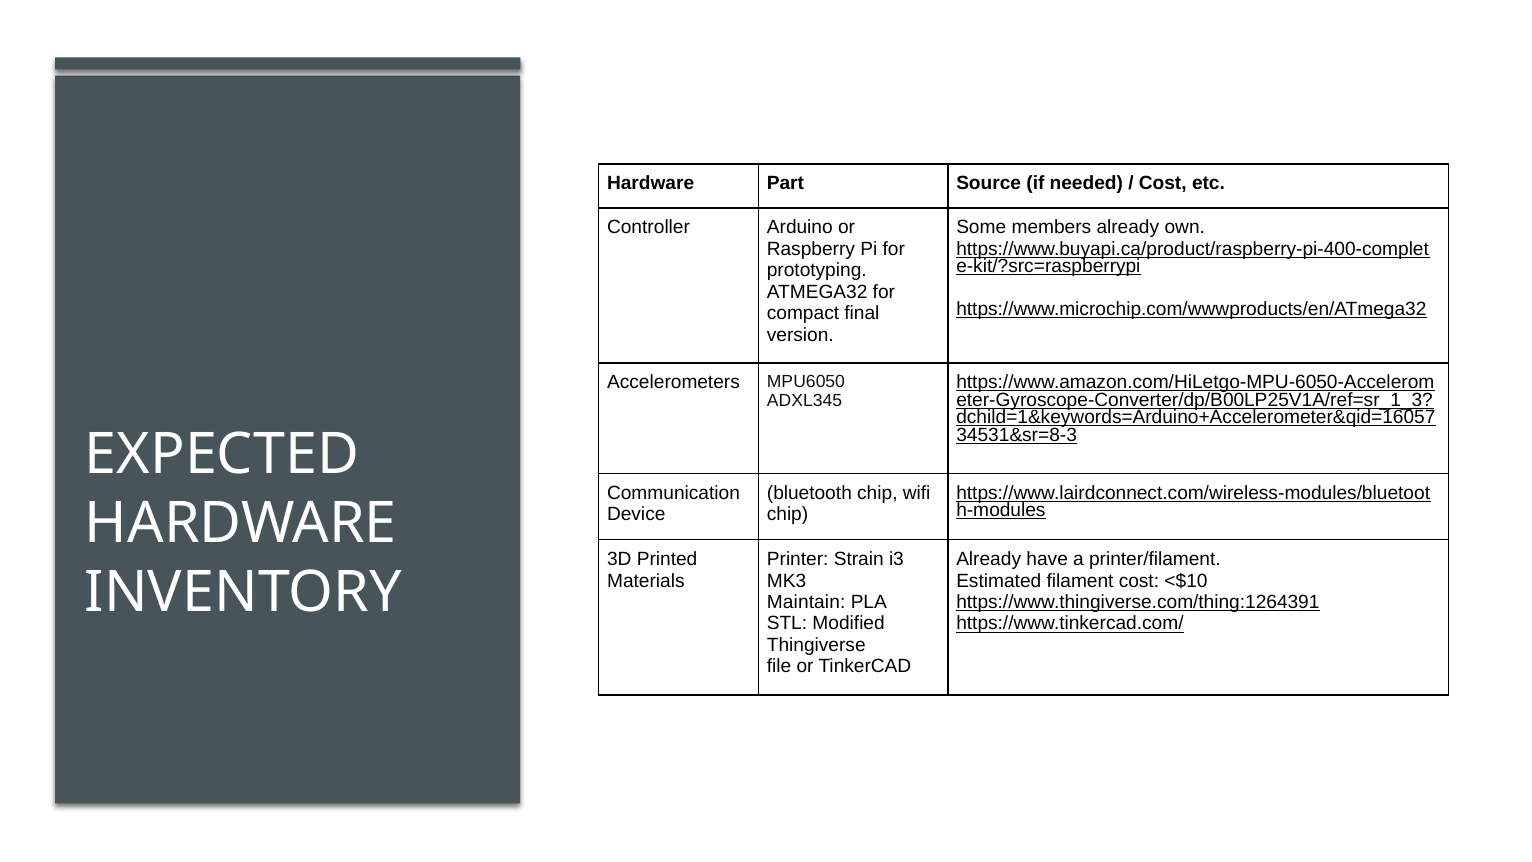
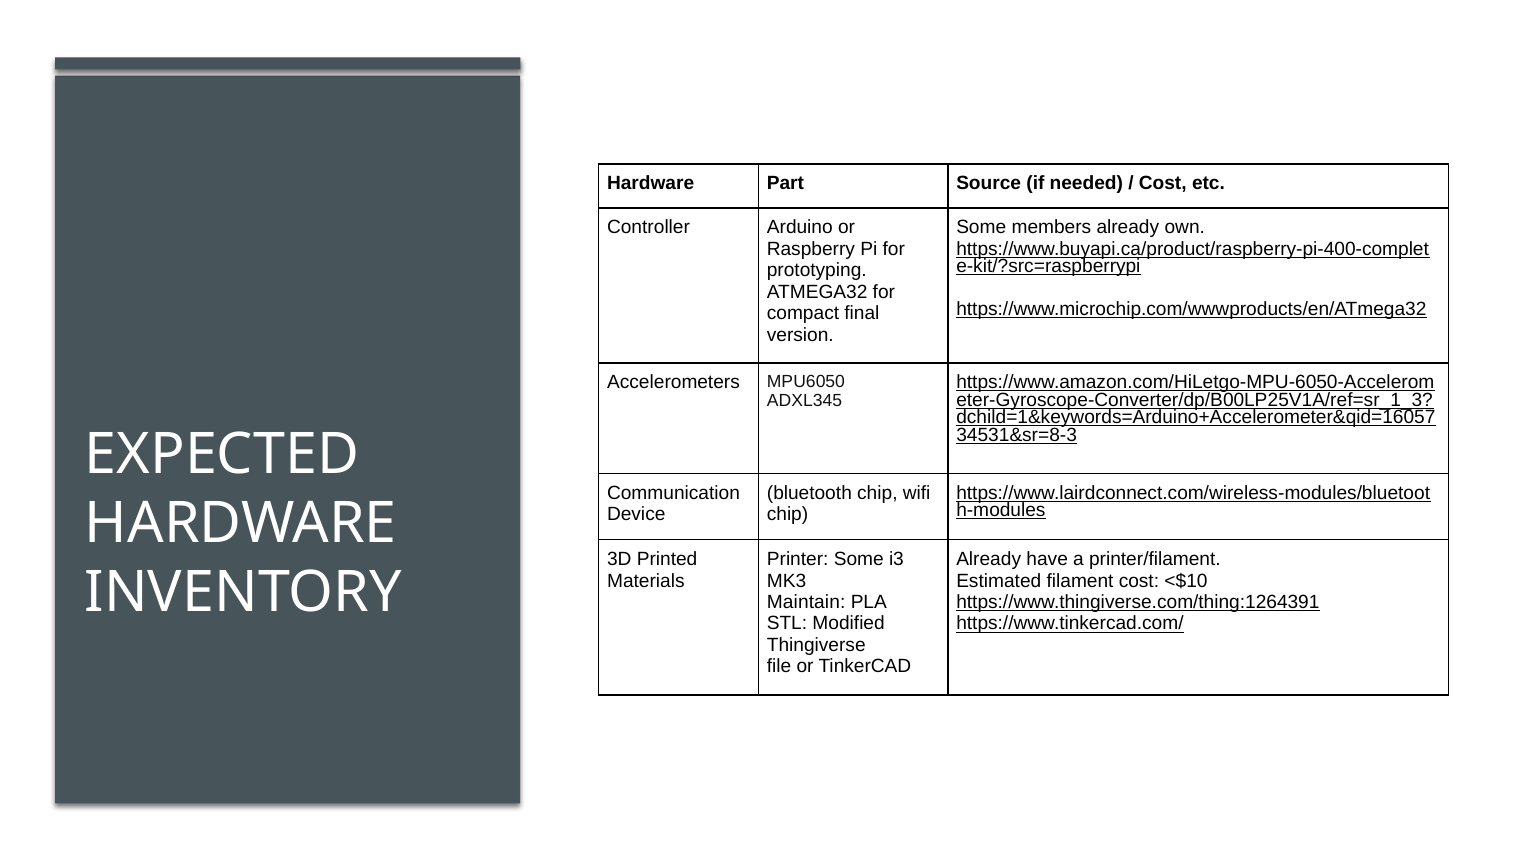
Printer Strain: Strain -> Some
